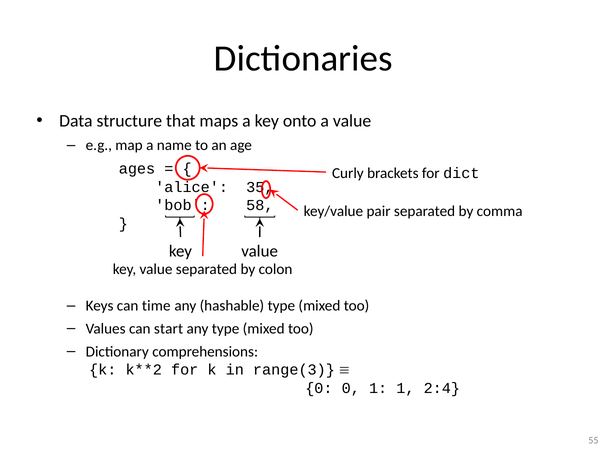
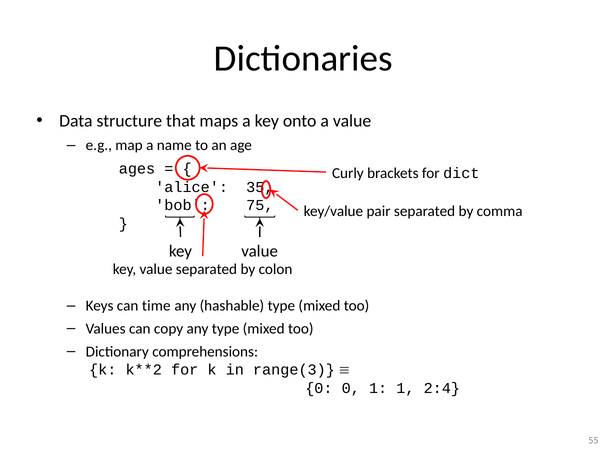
58: 58 -> 75
start: start -> copy
